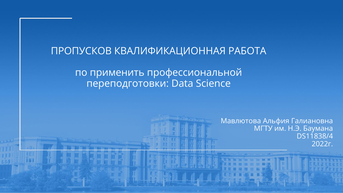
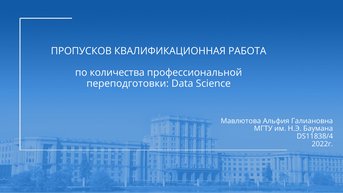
применить: применить -> количества
